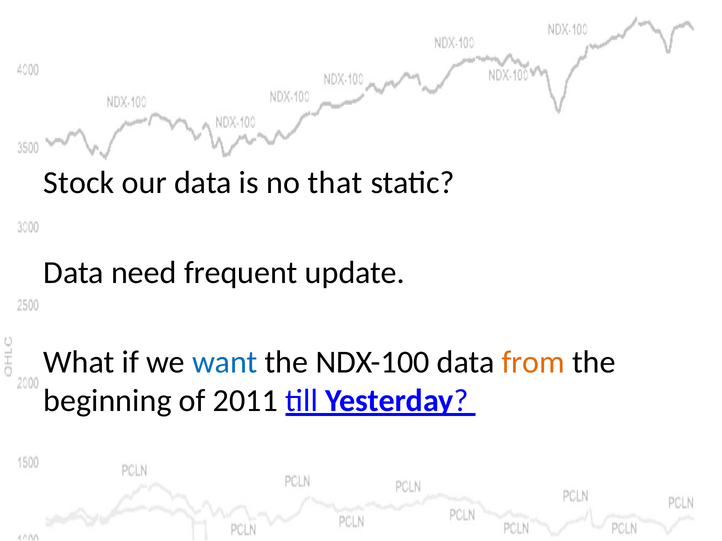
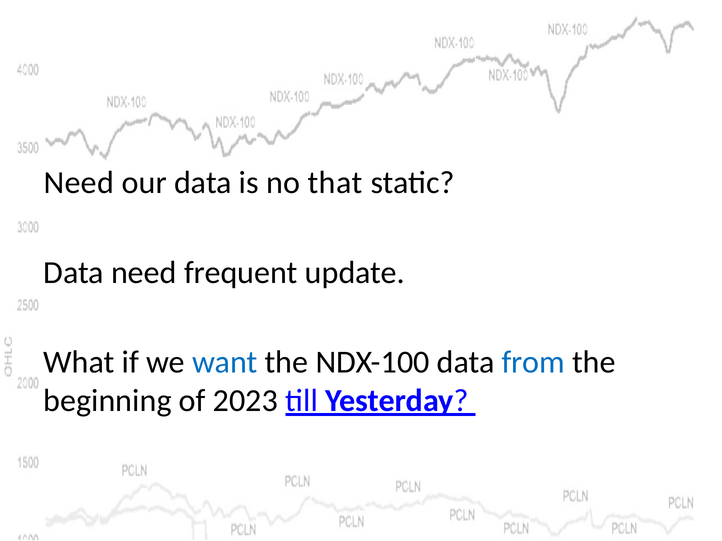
Stock at (79, 183): Stock -> Need
from colour: orange -> blue
2011: 2011 -> 2023
